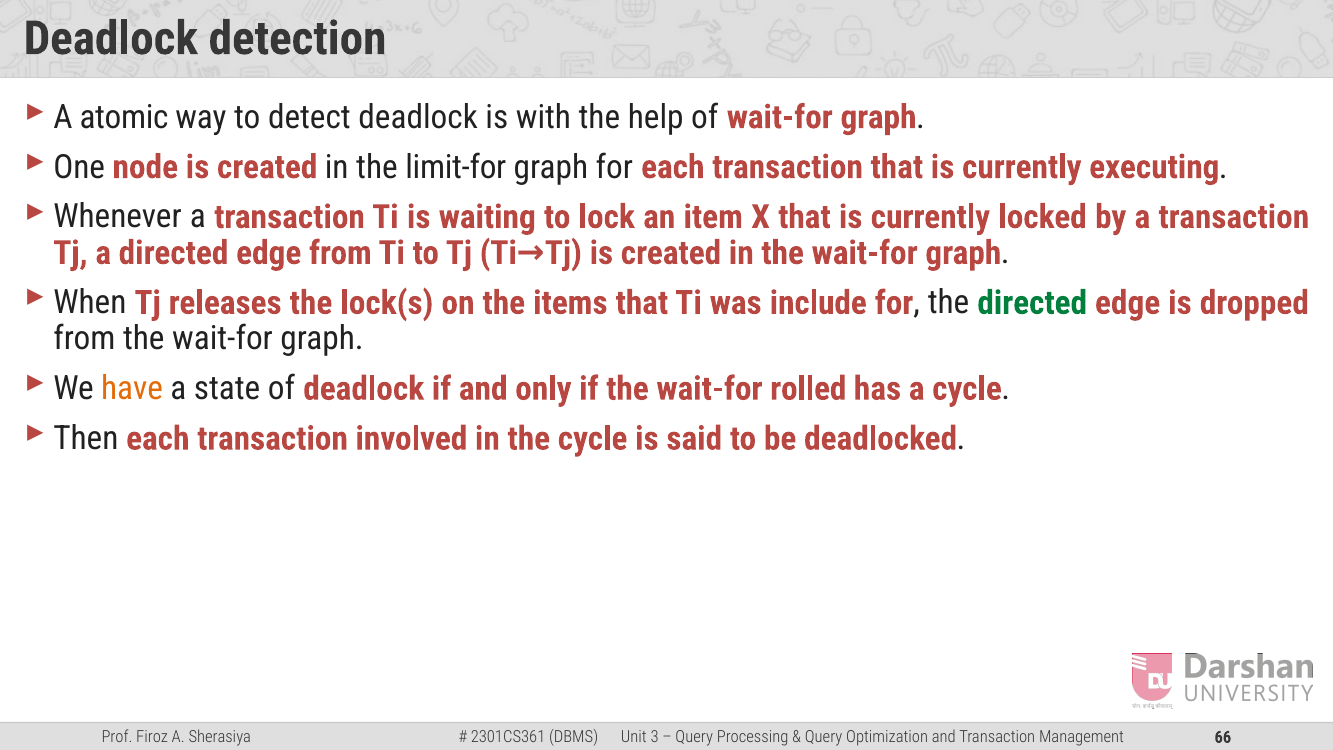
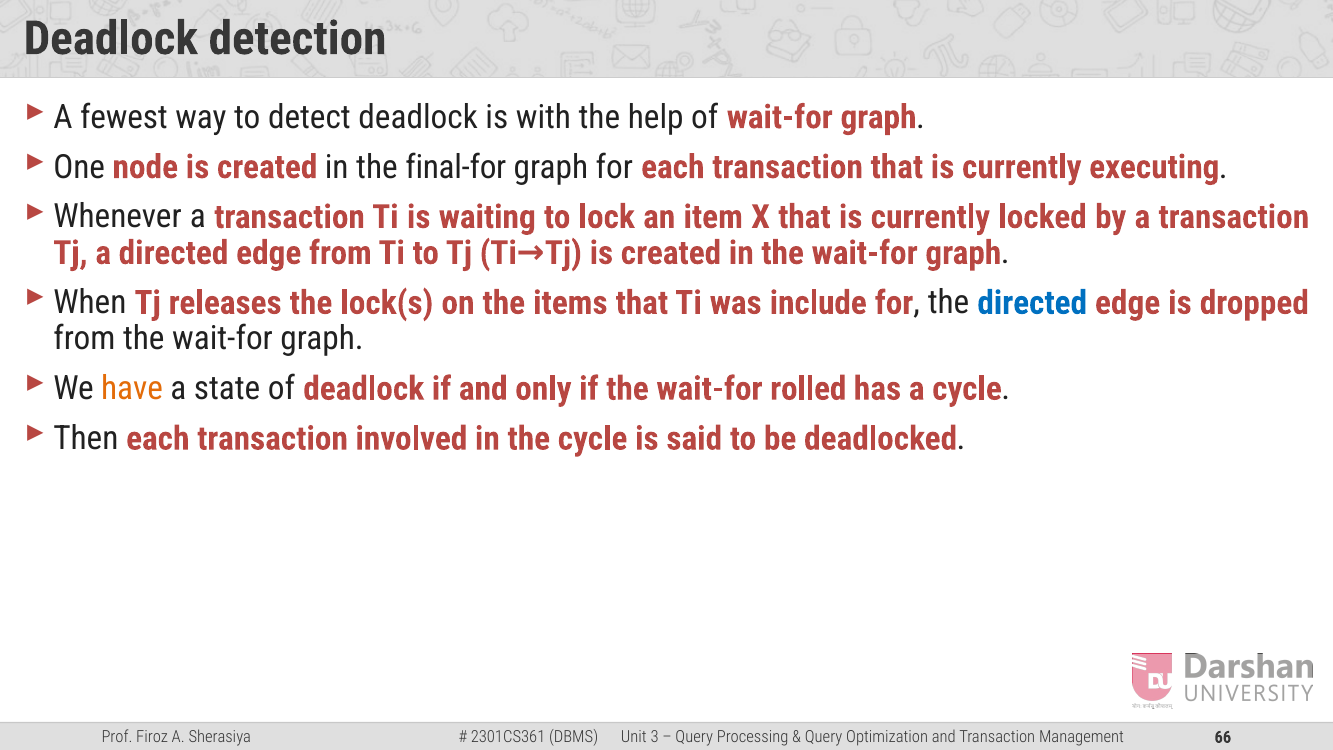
atomic: atomic -> fewest
limit-for: limit-for -> final-for
directed at (1032, 303) colour: green -> blue
